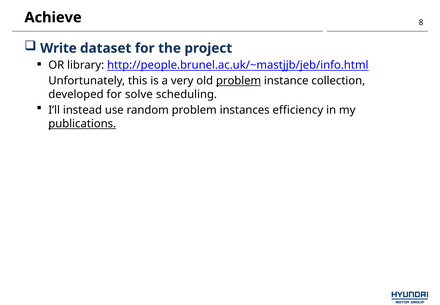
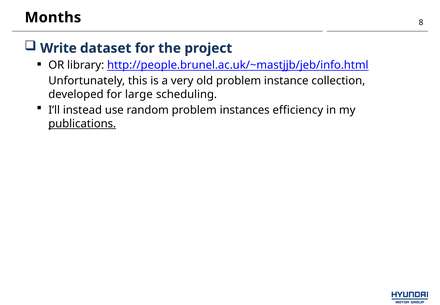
Achieve: Achieve -> Months
problem at (239, 81) underline: present -> none
solve: solve -> large
